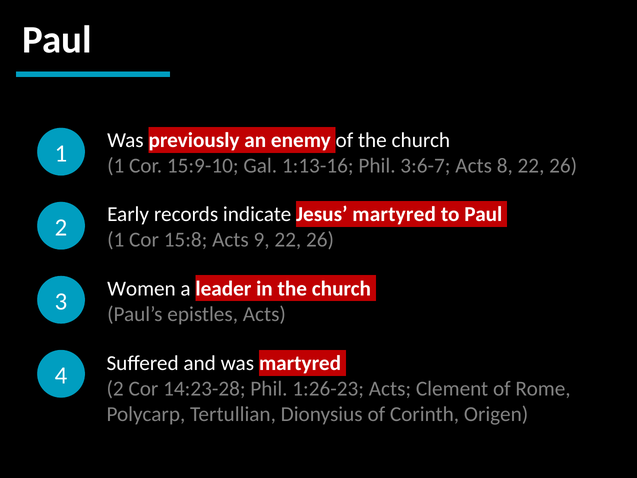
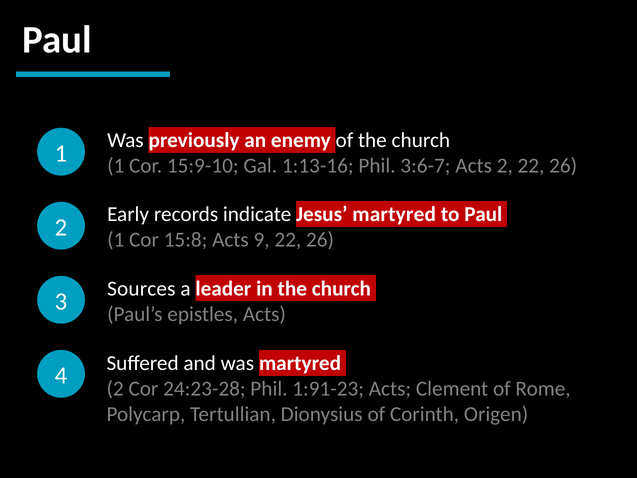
Acts 8: 8 -> 2
Women: Women -> Sources
14:23-28: 14:23-28 -> 24:23-28
1:26-23: 1:26-23 -> 1:91-23
